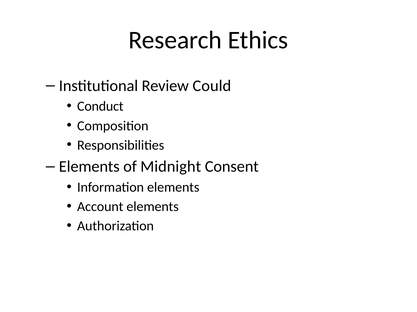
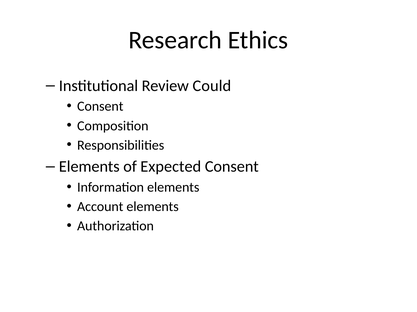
Conduct at (100, 107): Conduct -> Consent
Midnight: Midnight -> Expected
